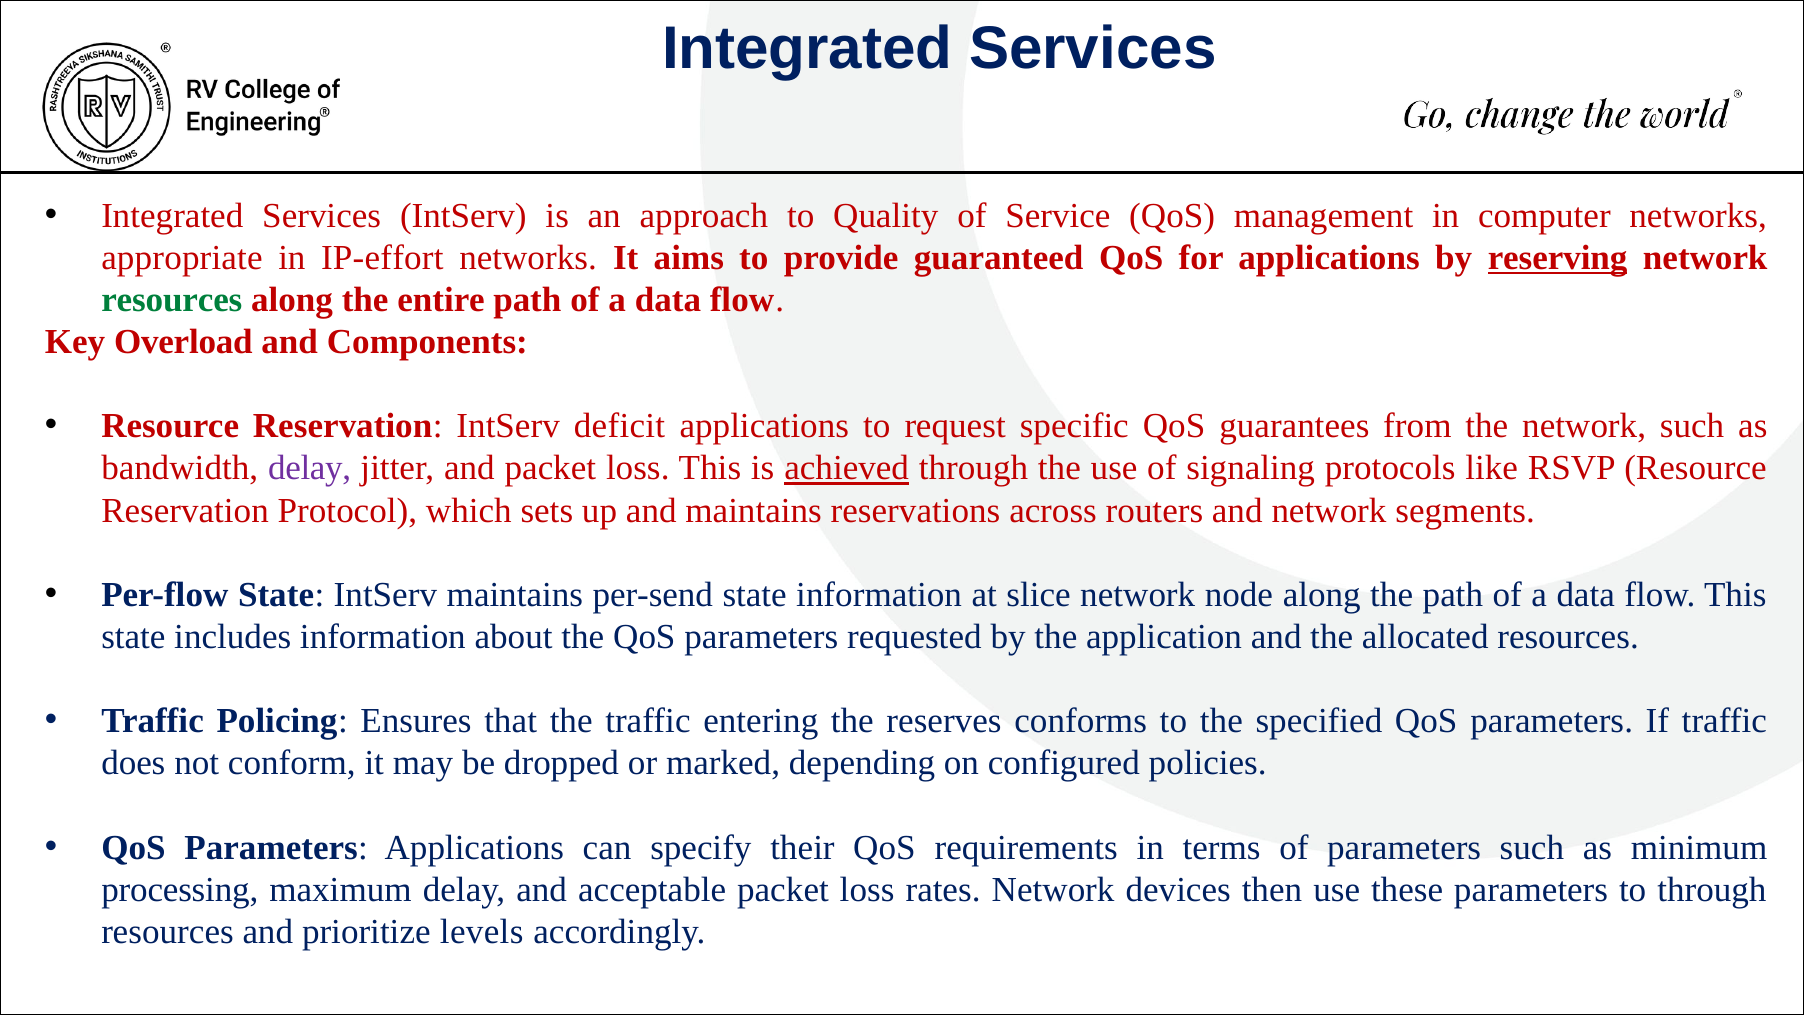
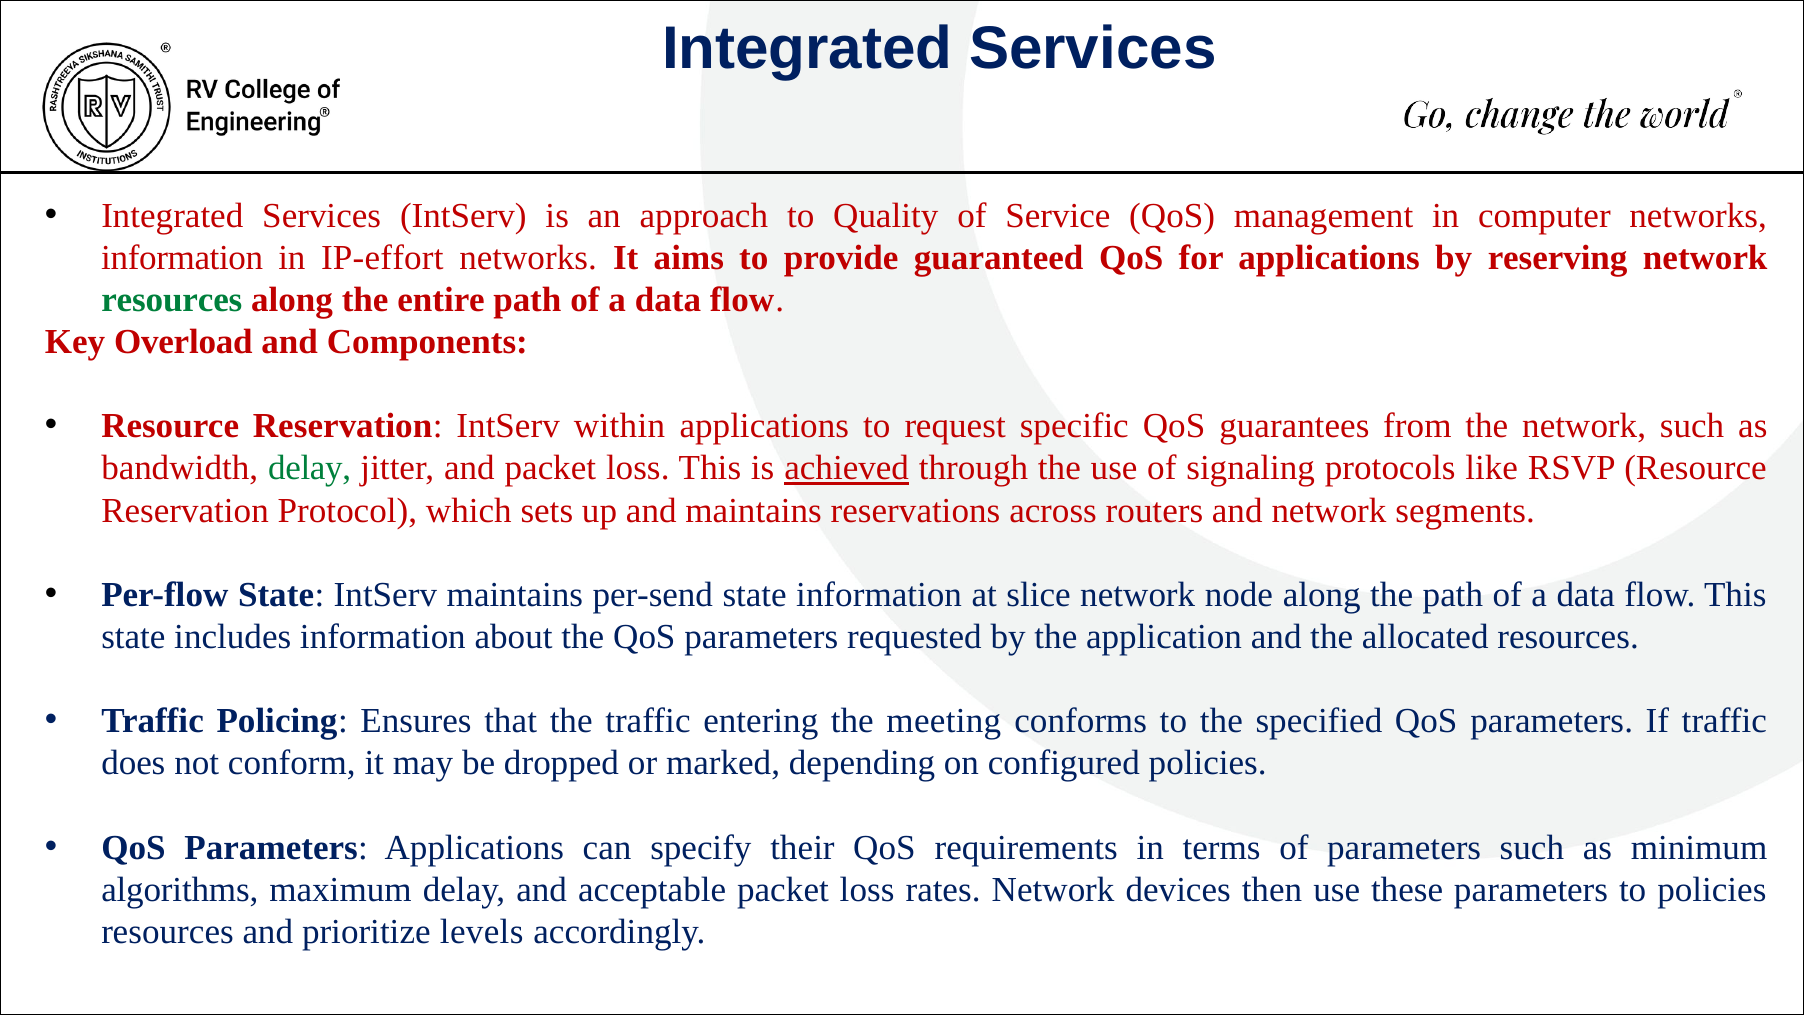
appropriate at (182, 258): appropriate -> information
reserving underline: present -> none
deficit: deficit -> within
delay at (310, 468) colour: purple -> green
reserves: reserves -> meeting
processing: processing -> algorithms
to through: through -> policies
